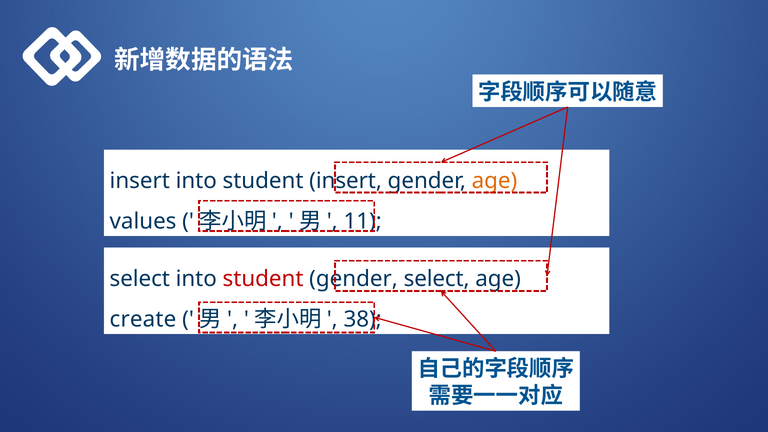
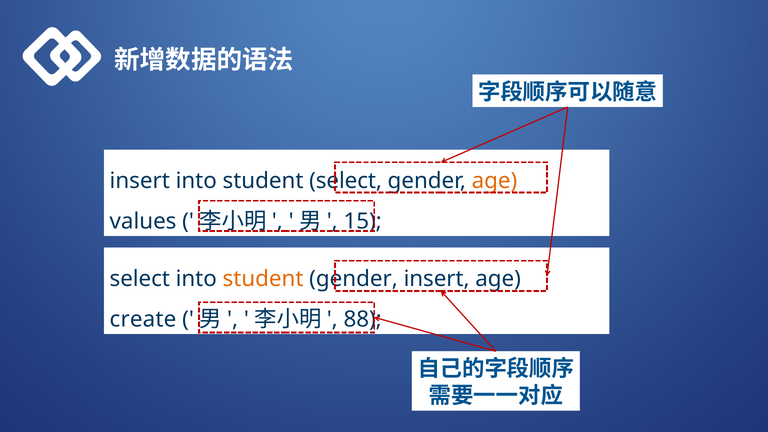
student insert: insert -> select
11: 11 -> 15
student at (263, 279) colour: red -> orange
gender select: select -> insert
38: 38 -> 88
